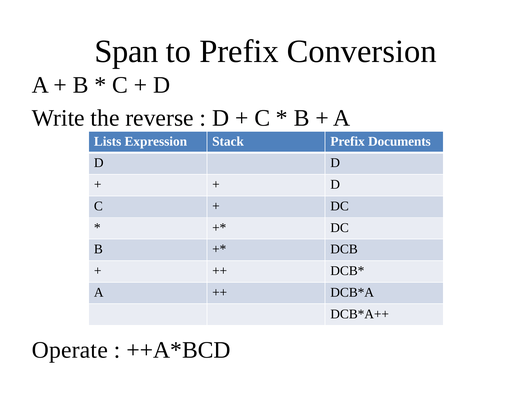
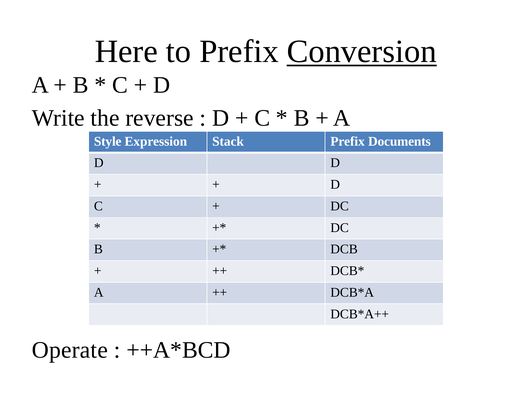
Span: Span -> Here
Conversion underline: none -> present
Lists: Lists -> Style
